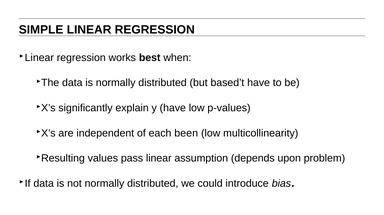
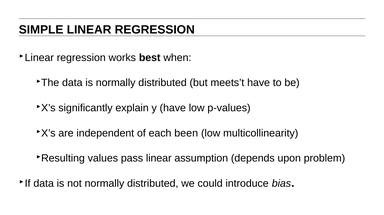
based’t: based’t -> meets’t
